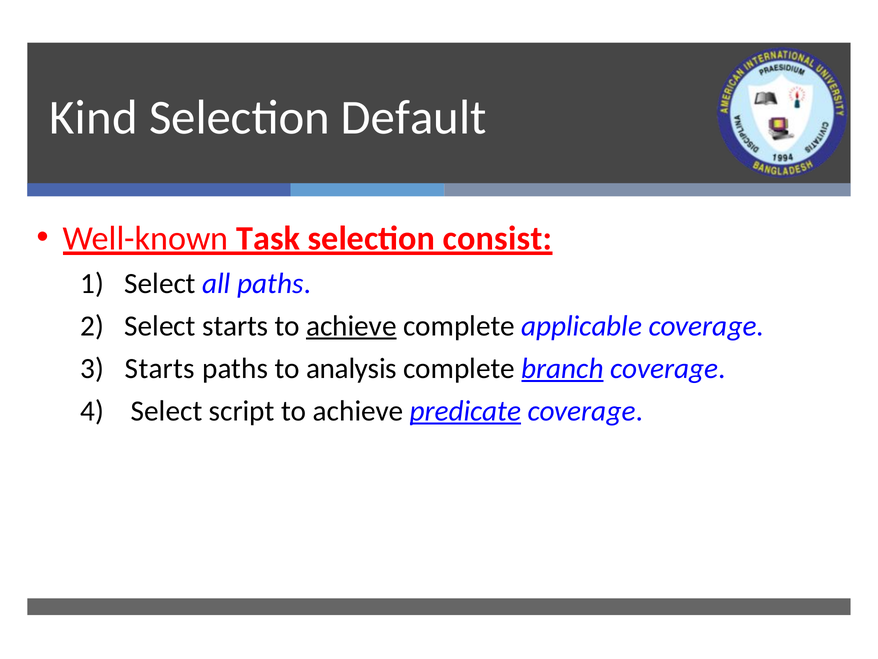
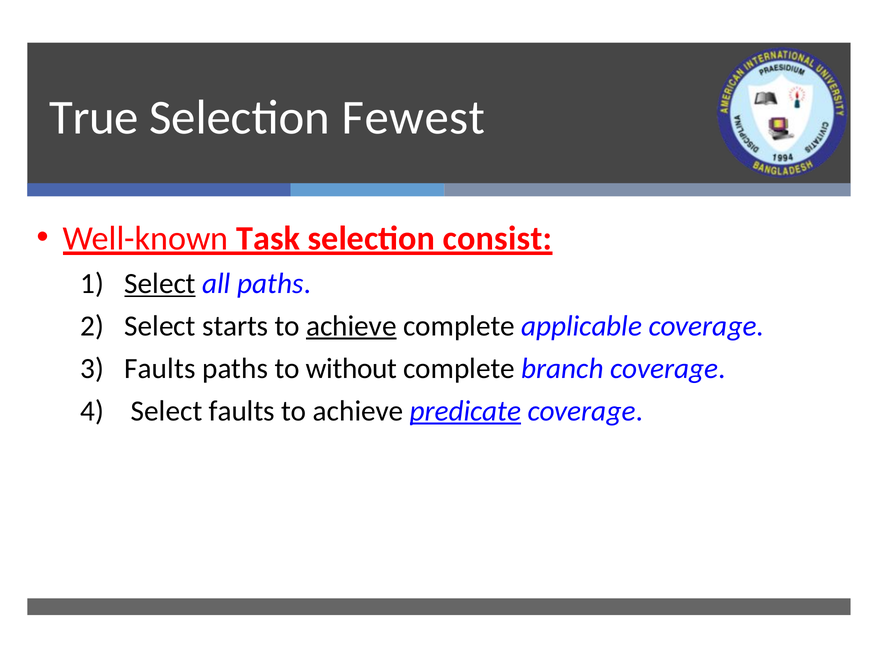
Kind: Kind -> True
Default: Default -> Fewest
Select at (160, 283) underline: none -> present
Starts at (160, 368): Starts -> Faults
analysis: analysis -> without
branch underline: present -> none
Select script: script -> faults
